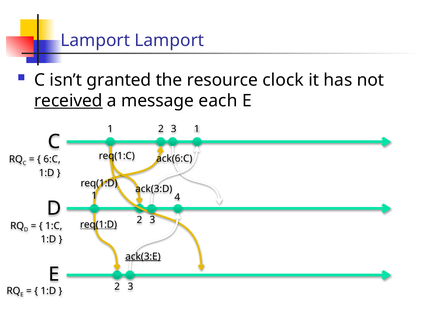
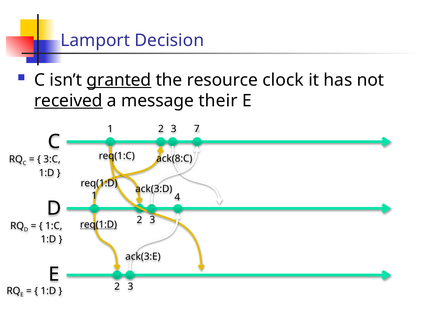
Lamport Lamport: Lamport -> Decision
granted underline: none -> present
each: each -> their
3 1: 1 -> 7
ack(6:C: ack(6:C -> ack(8:C
6:C: 6:C -> 3:C
ack(3:E underline: present -> none
